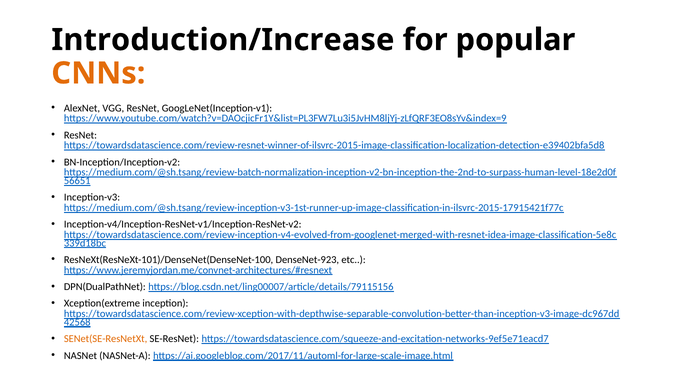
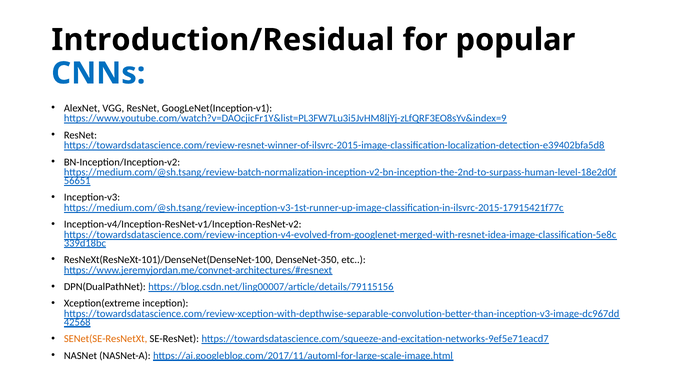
Introduction/Increase: Introduction/Increase -> Introduction/Residual
CNNs colour: orange -> blue
DenseNet-923: DenseNet-923 -> DenseNet-350
